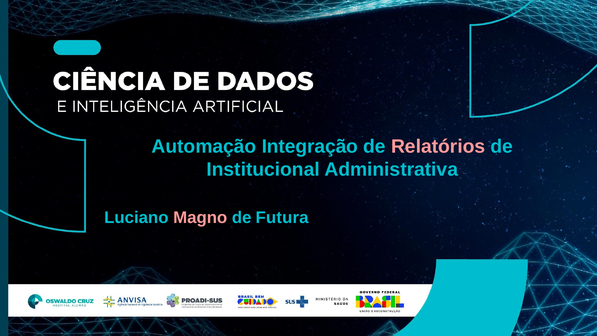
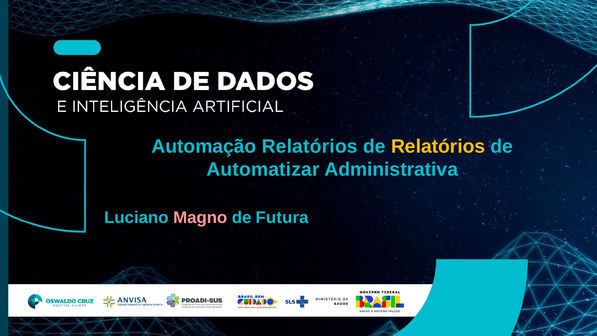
Automação Integração: Integração -> Relatórios
Relatórios at (438, 146) colour: pink -> yellow
Institucional: Institucional -> Automatizar
